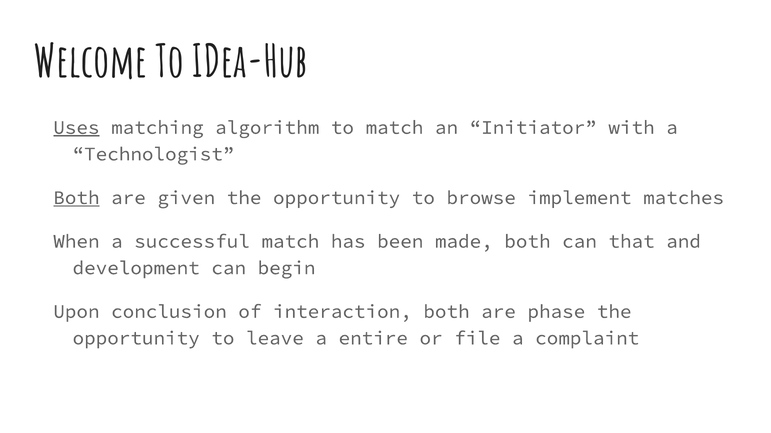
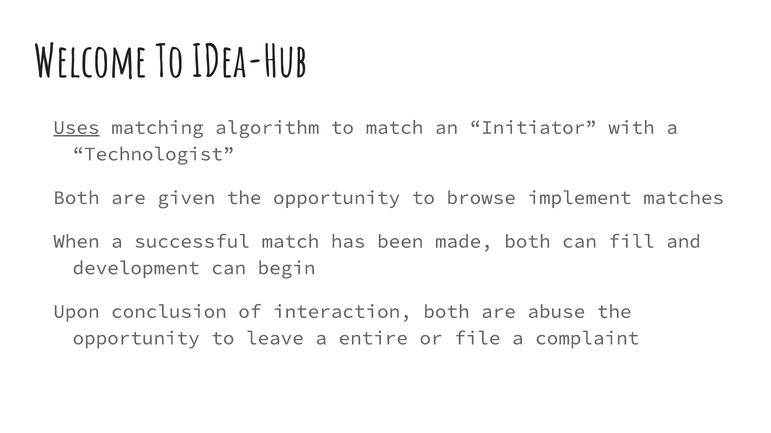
Both at (76, 198) underline: present -> none
that: that -> fill
phase: phase -> abuse
